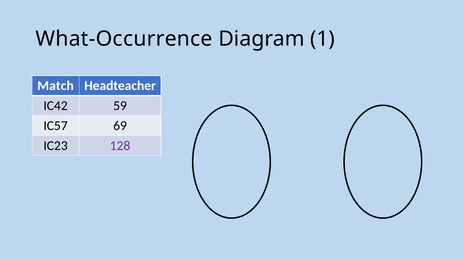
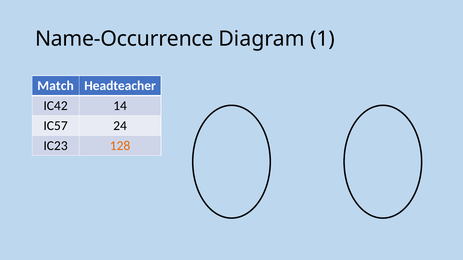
What-Occurrence: What-Occurrence -> Name-Occurrence
59: 59 -> 14
69: 69 -> 24
128 colour: purple -> orange
